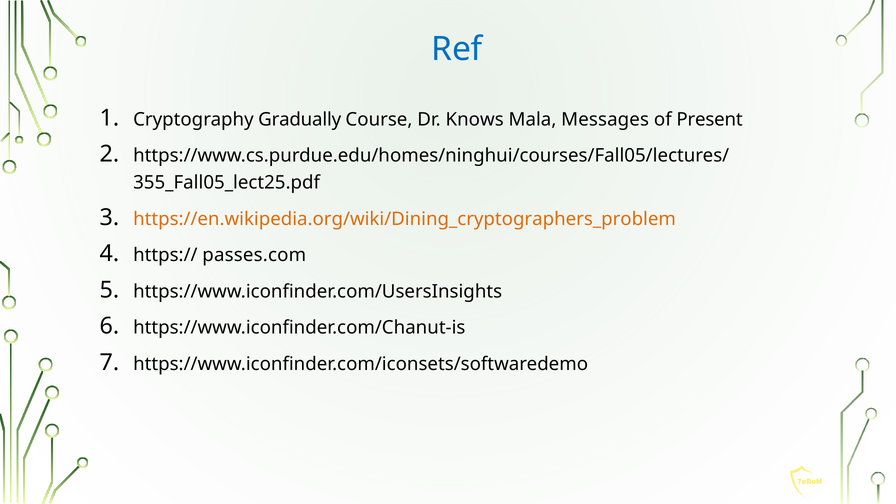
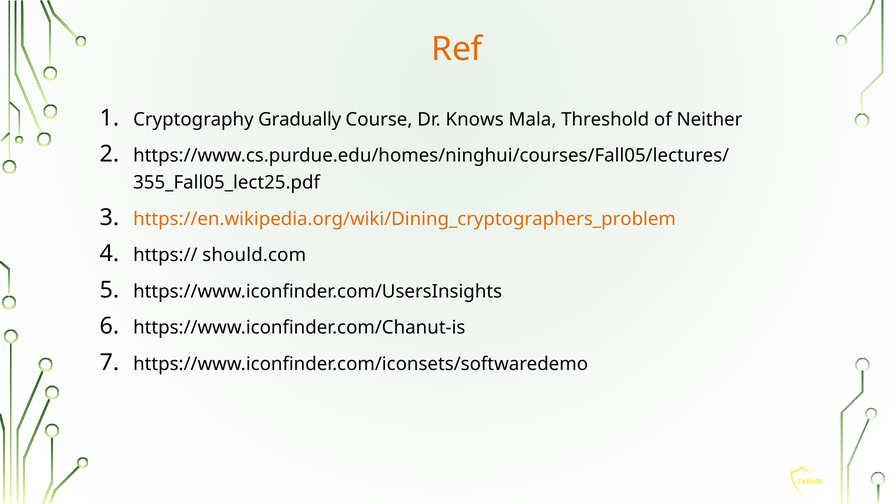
Ref colour: blue -> orange
Messages: Messages -> Threshold
Present: Present -> Neither
passes.com: passes.com -> should.com
